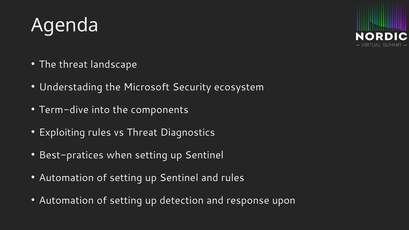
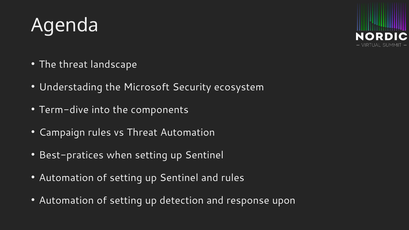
Exploiting: Exploiting -> Campaign
Threat Diagnostics: Diagnostics -> Automation
